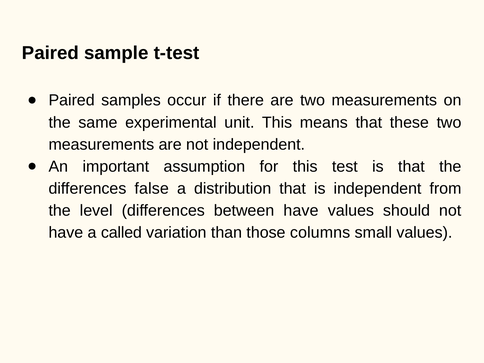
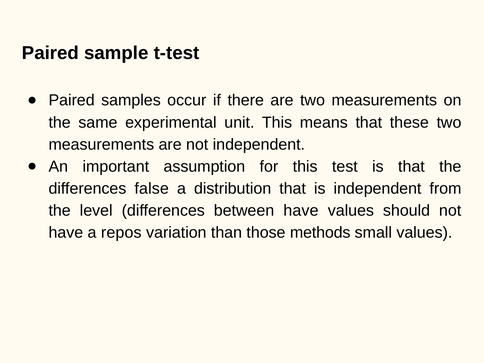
called: called -> repos
columns: columns -> methods
